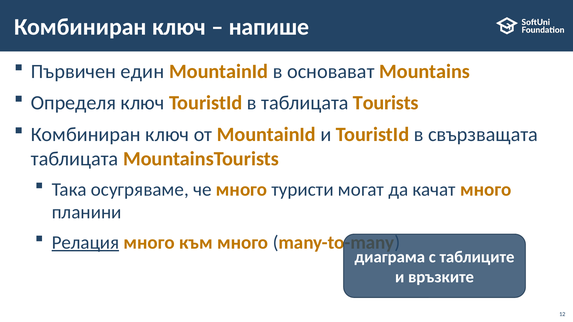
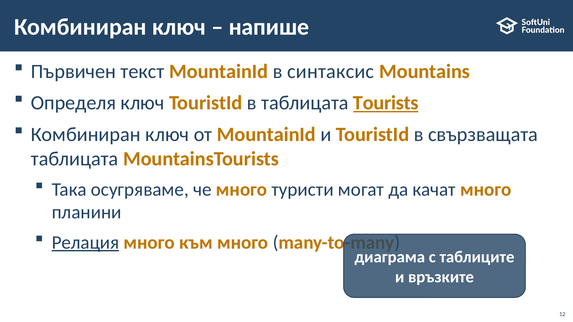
един: един -> текст
основават: основават -> синтаксис
Tourists underline: none -> present
